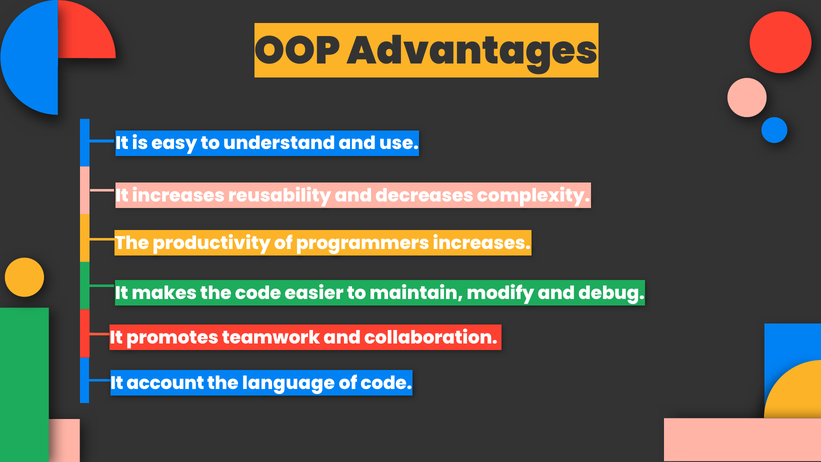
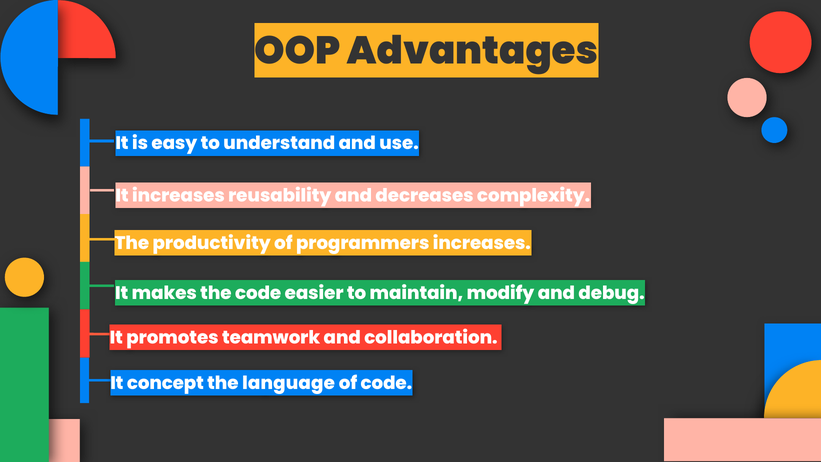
account: account -> concept
